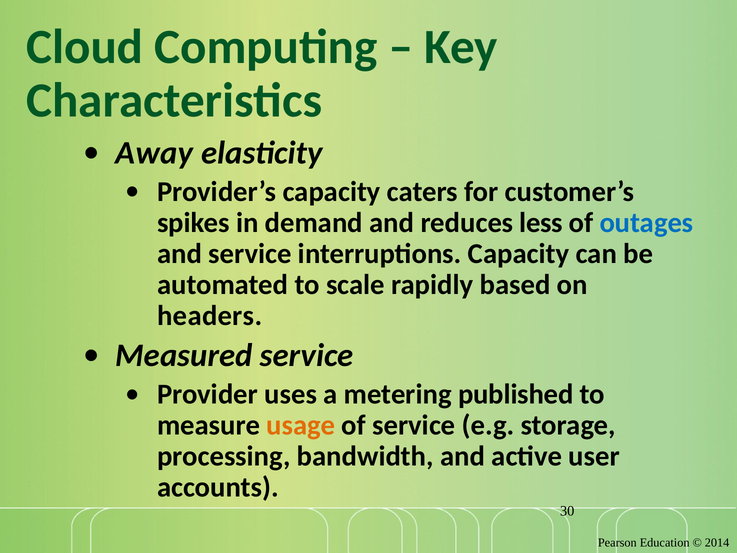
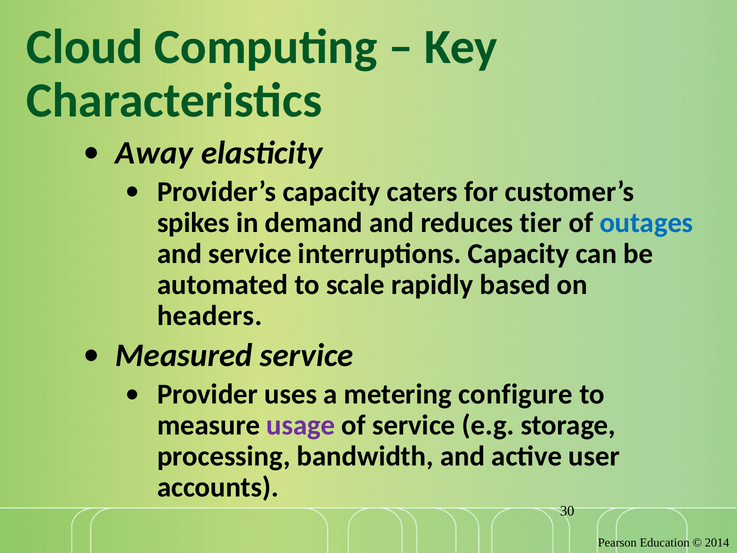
less: less -> tier
published: published -> configure
usage colour: orange -> purple
